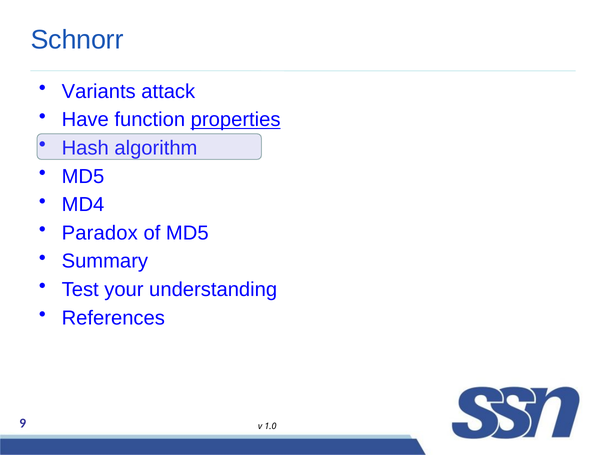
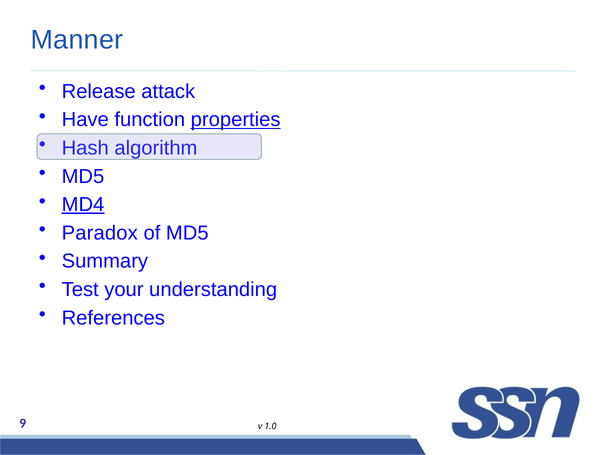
Schnorr: Schnorr -> Manner
Variants: Variants -> Release
MD4 underline: none -> present
